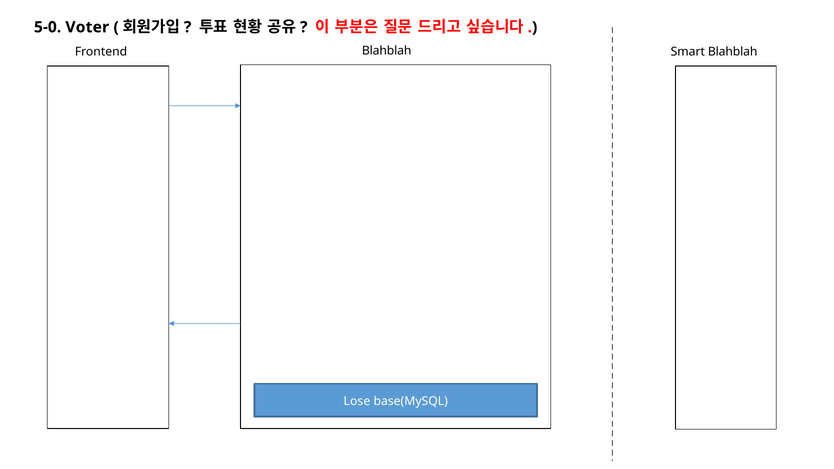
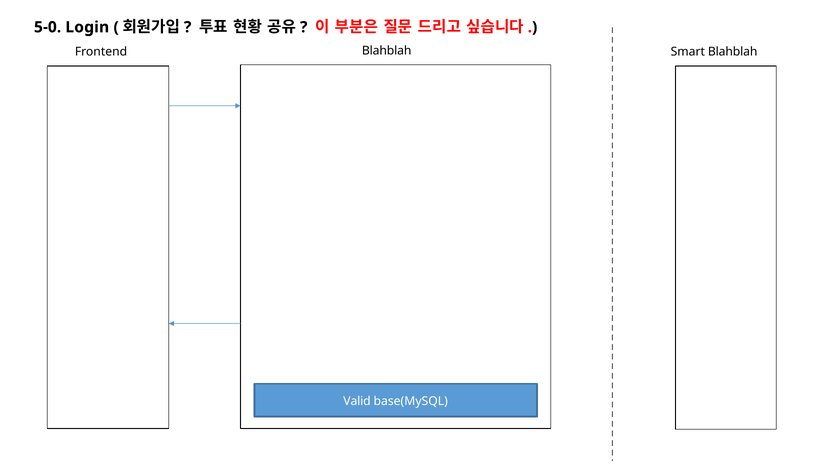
Voter: Voter -> Login
Lose: Lose -> Valid
